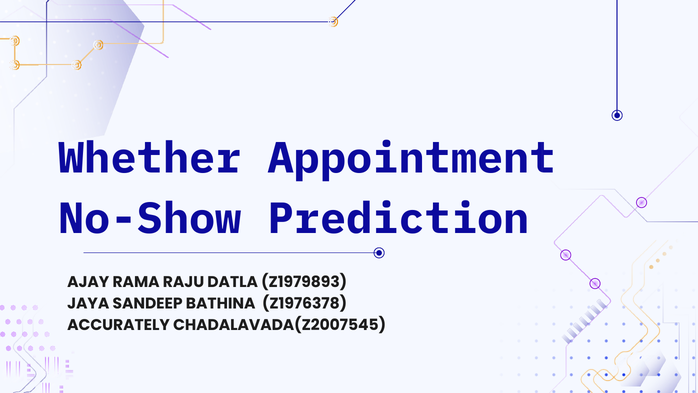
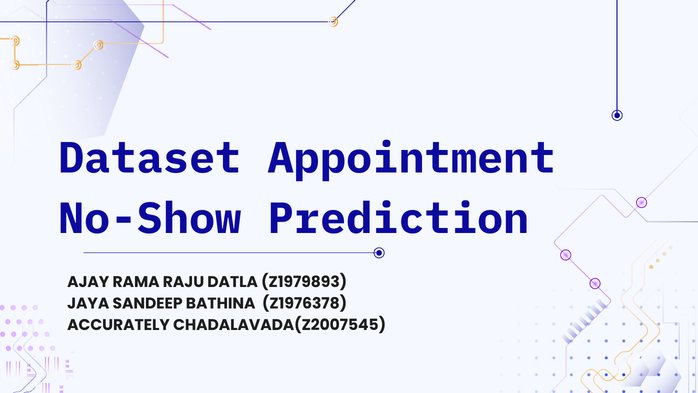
Whether: Whether -> Dataset
